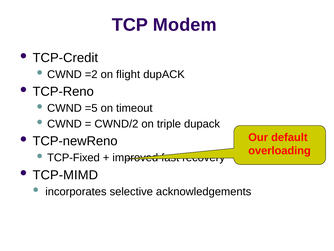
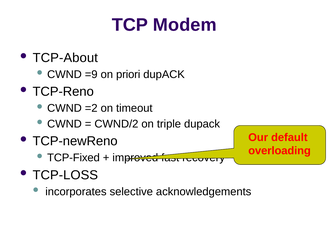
TCP-Credit: TCP-Credit -> TCP-About
=2: =2 -> =9
flight: flight -> priori
=5: =5 -> =2
TCP-MIMD: TCP-MIMD -> TCP-LOSS
